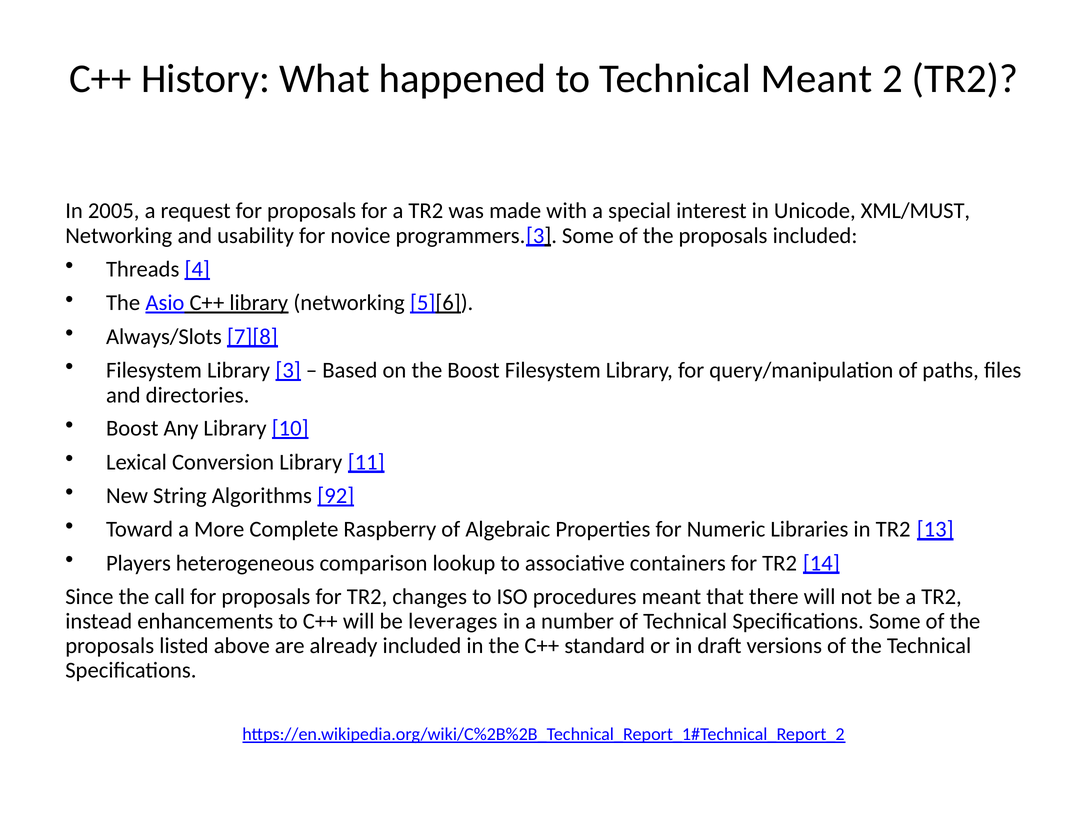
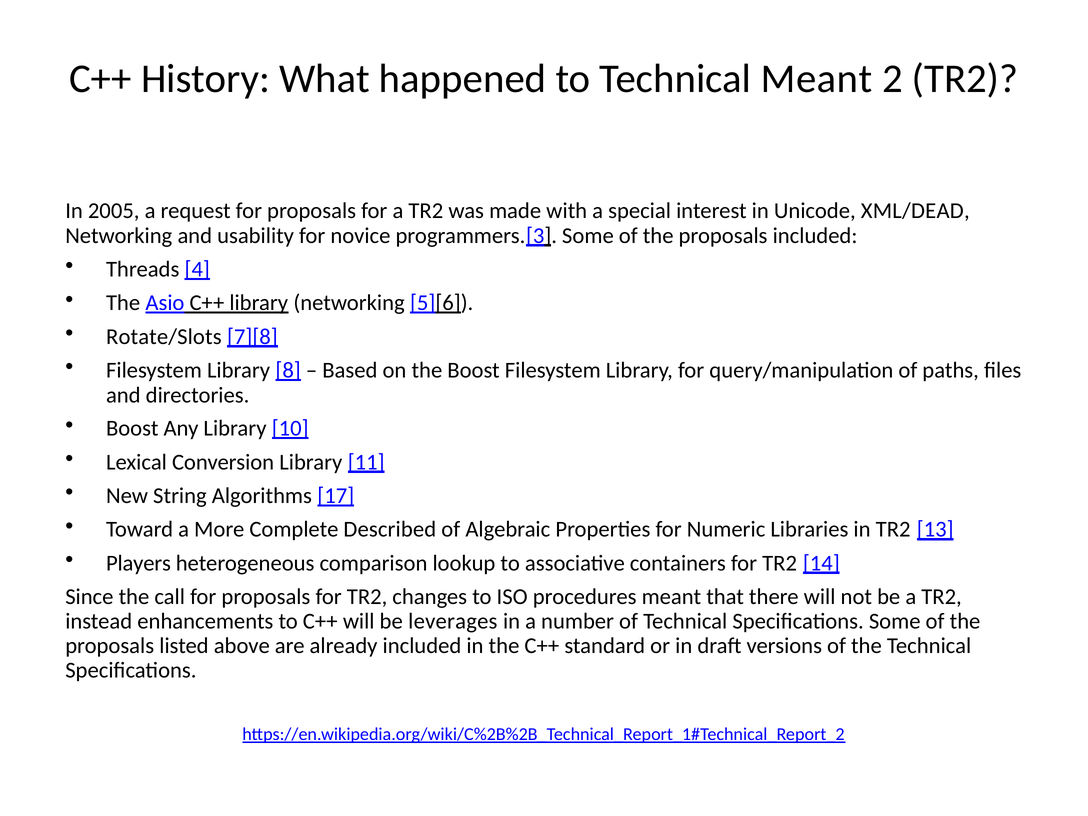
XML/MUST: XML/MUST -> XML/DEAD
Always/Slots: Always/Slots -> Rotate/Slots
3: 3 -> 8
92: 92 -> 17
Raspberry: Raspberry -> Described
